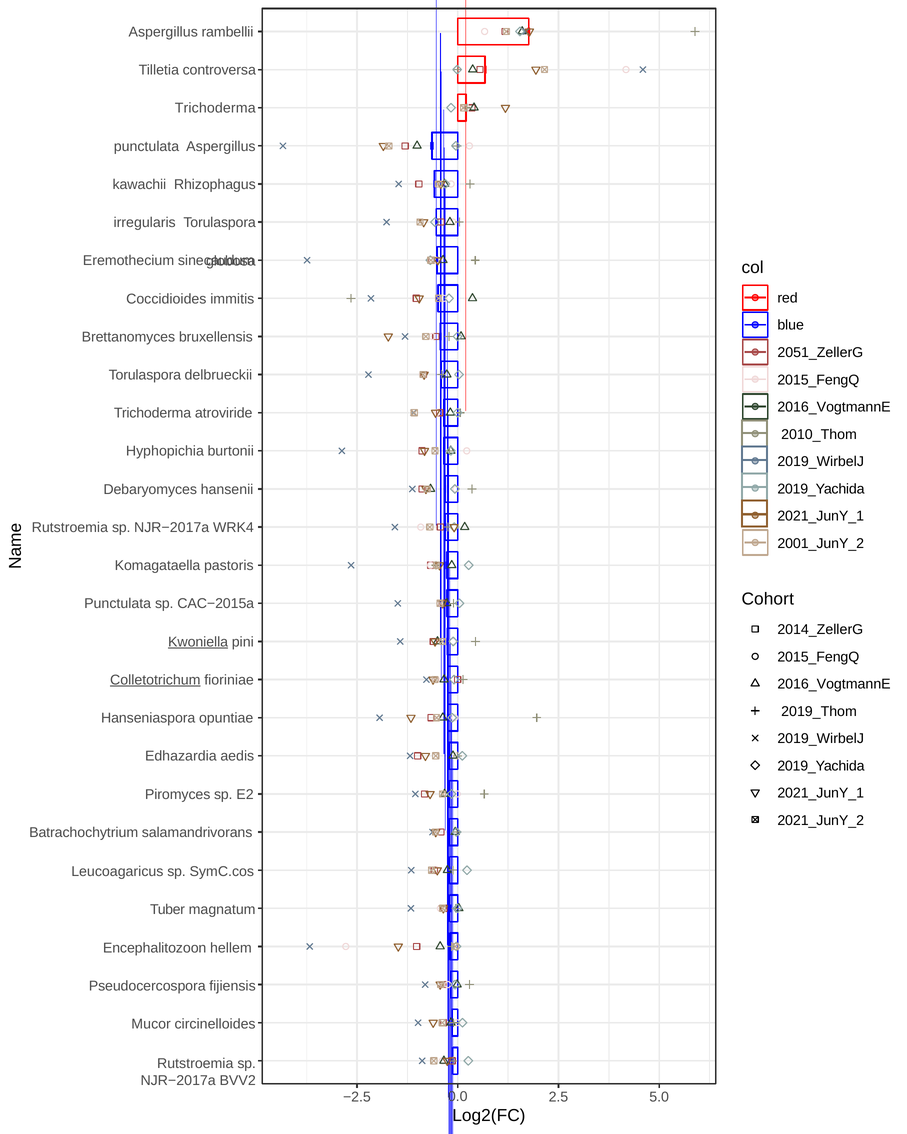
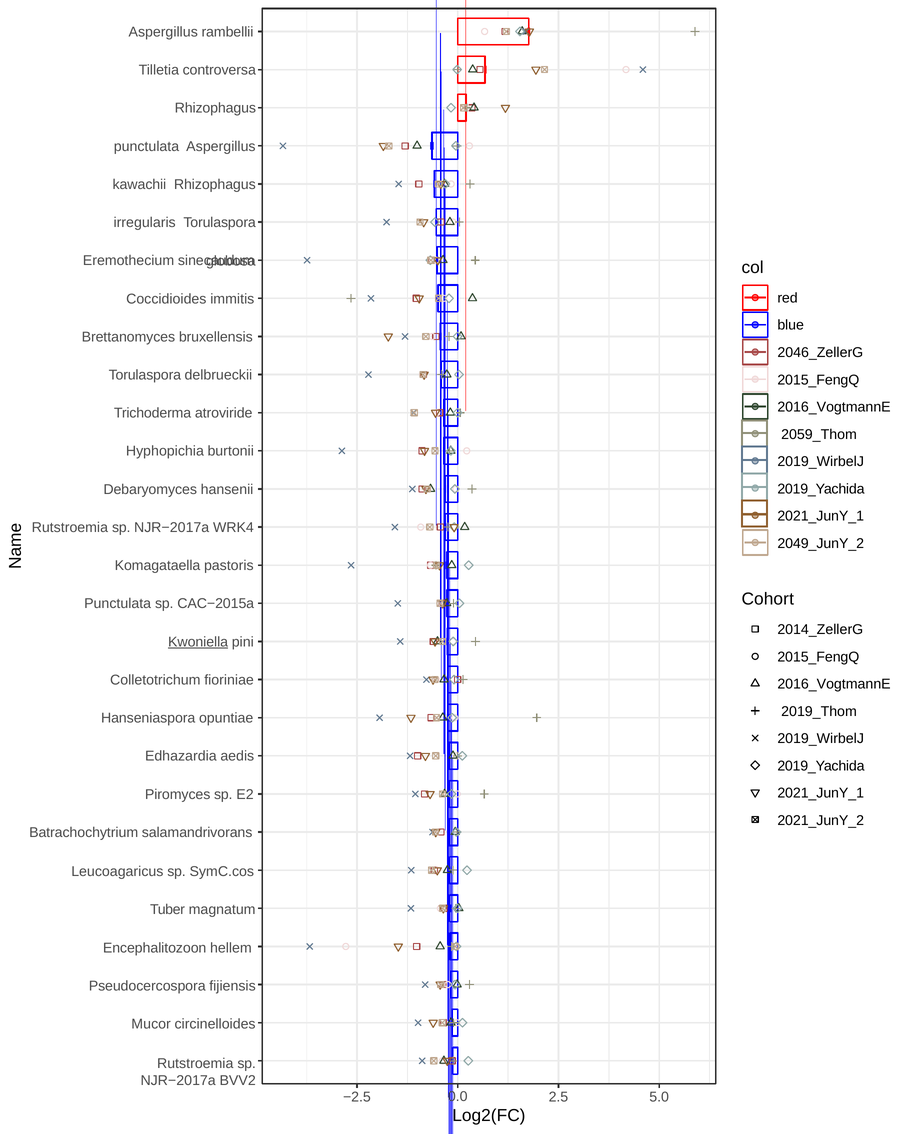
Trichoderma at (215, 108): Trichoderma -> Rhizophagus
2051_ZellerG: 2051_ZellerG -> 2046_ZellerG
2010_Thom: 2010_Thom -> 2059_Thom
2001_JunY_2: 2001_JunY_2 -> 2049_JunY_2
Colletotrichum underline: present -> none
